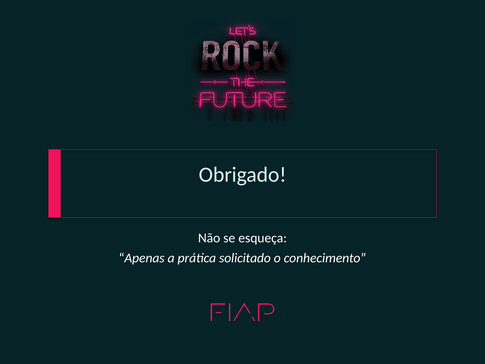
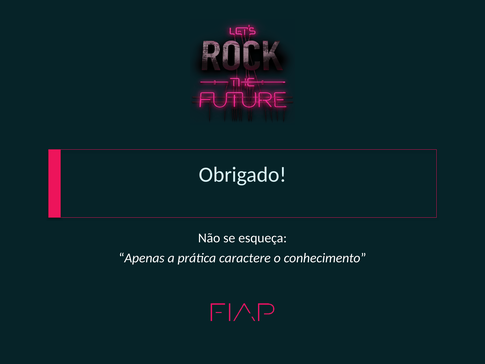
solicitado: solicitado -> caractere
